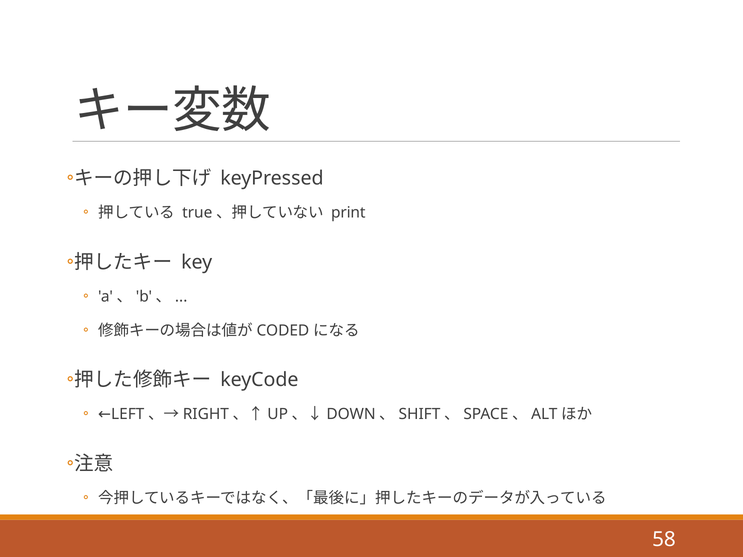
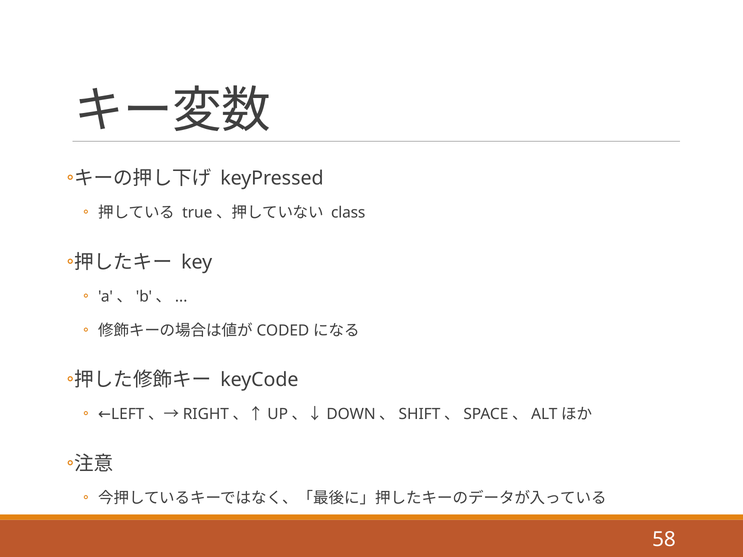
print: print -> class
